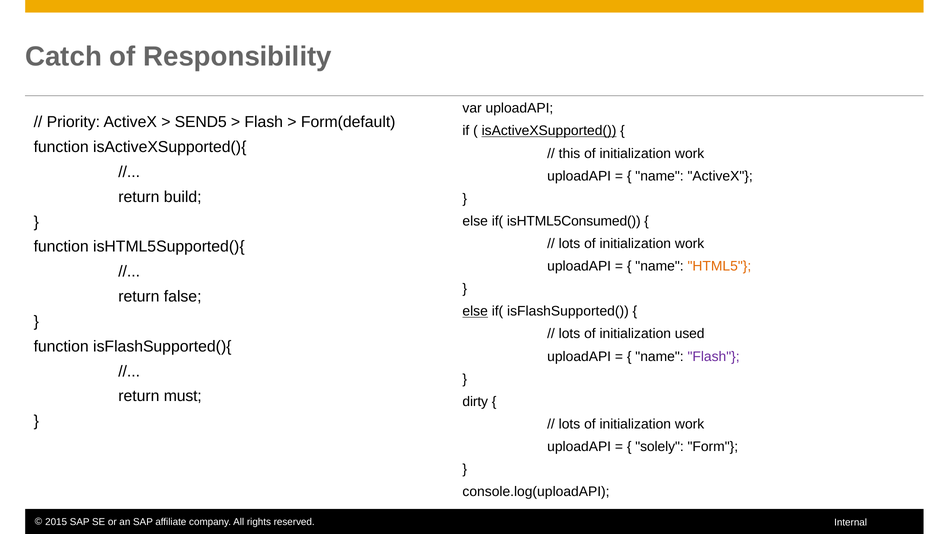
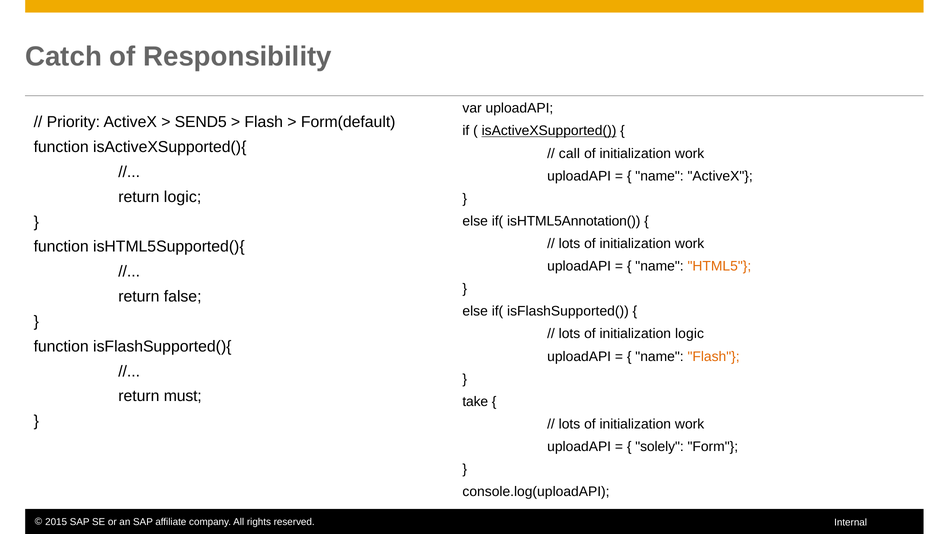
this: this -> call
return build: build -> logic
isHTML5Consumed(: isHTML5Consumed( -> isHTML5Annotation(
else at (475, 311) underline: present -> none
initialization used: used -> logic
Flash at (714, 356) colour: purple -> orange
dirty: dirty -> take
